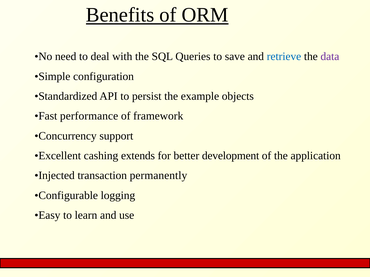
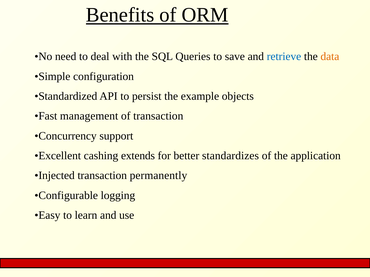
data colour: purple -> orange
performance: performance -> management
of framework: framework -> transaction
development: development -> standardizes
